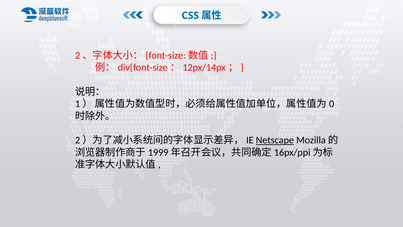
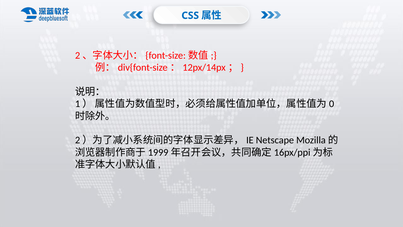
Netscape underline: present -> none
